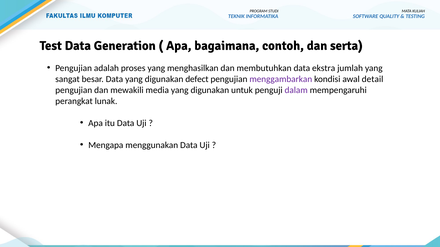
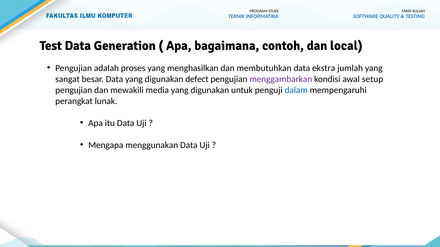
serta: serta -> local
detail: detail -> setup
dalam colour: purple -> blue
